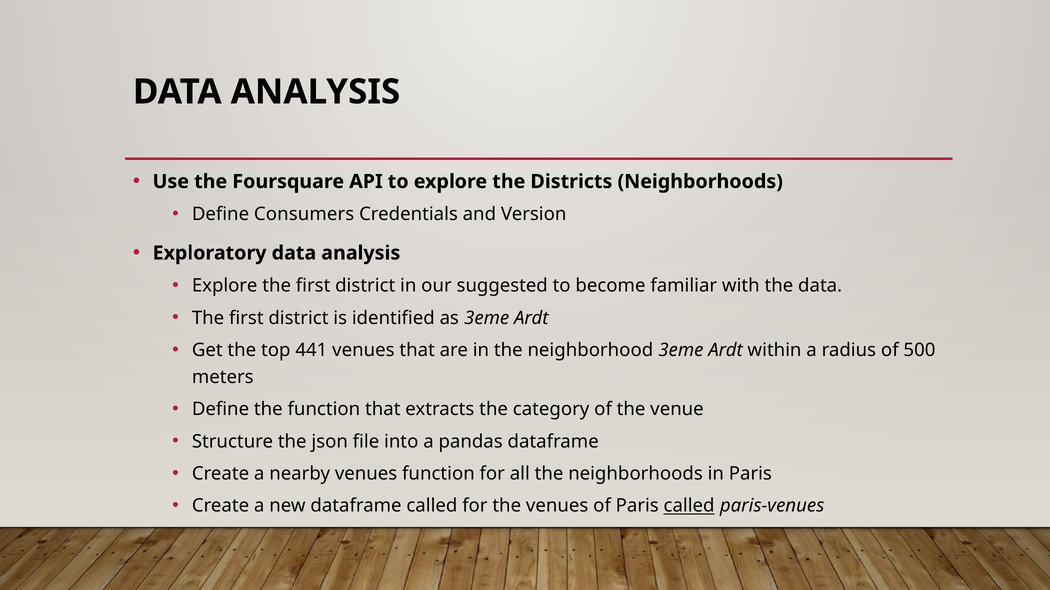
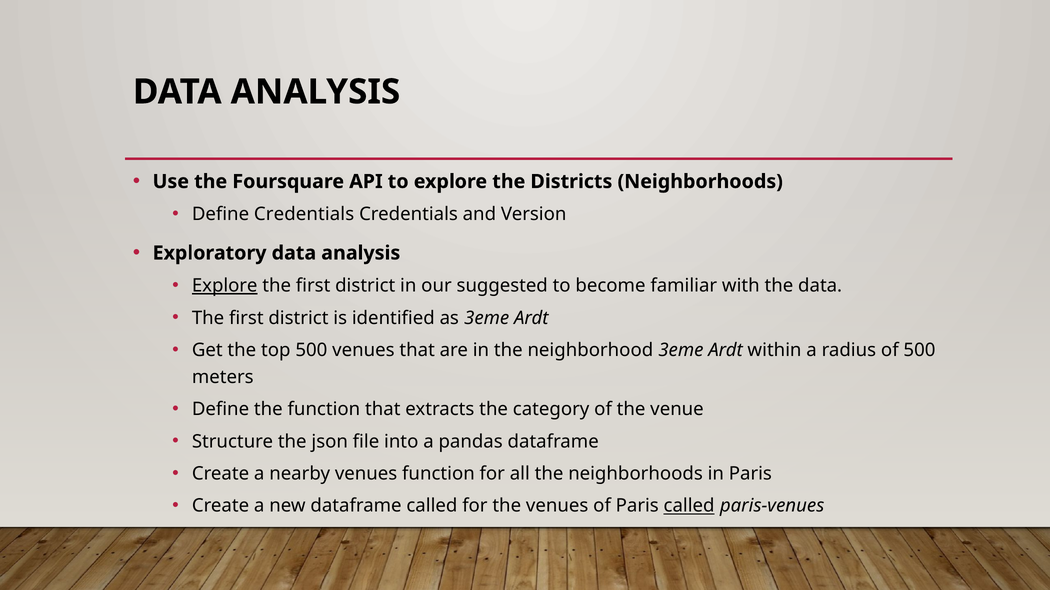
Define Consumers: Consumers -> Credentials
Explore at (225, 286) underline: none -> present
top 441: 441 -> 500
